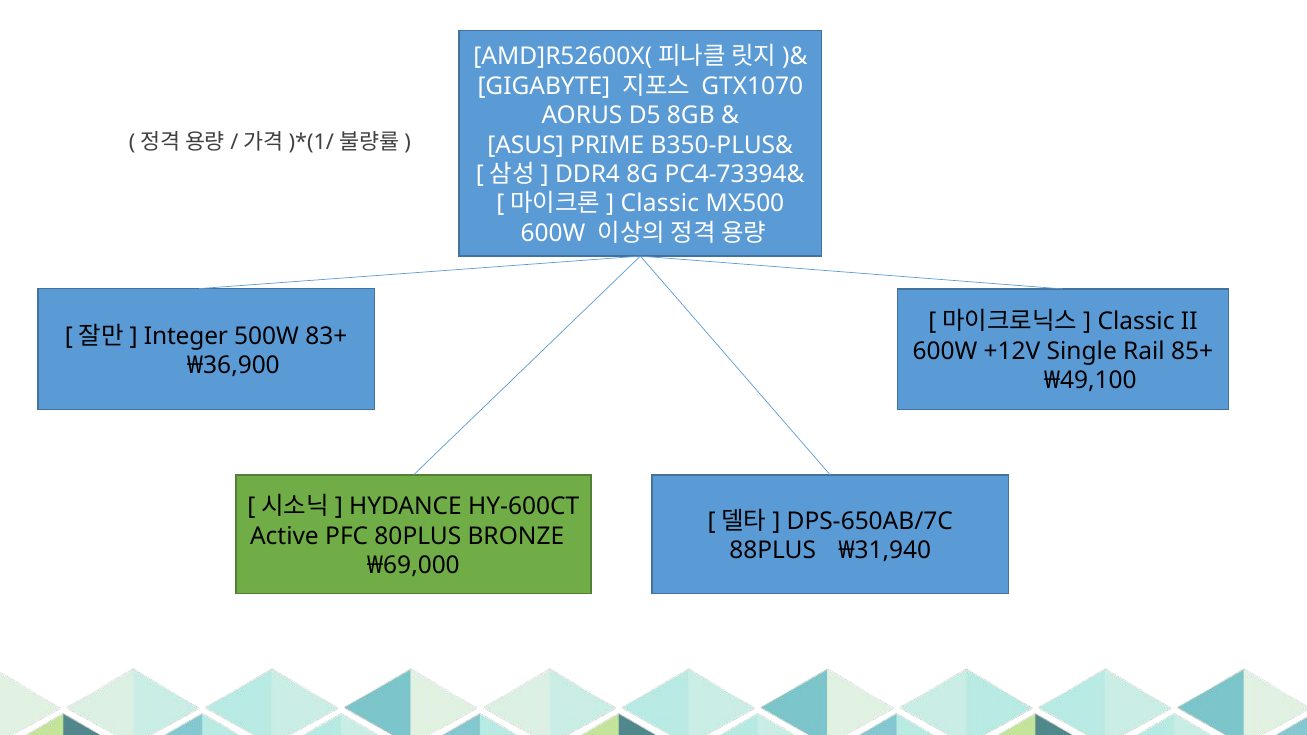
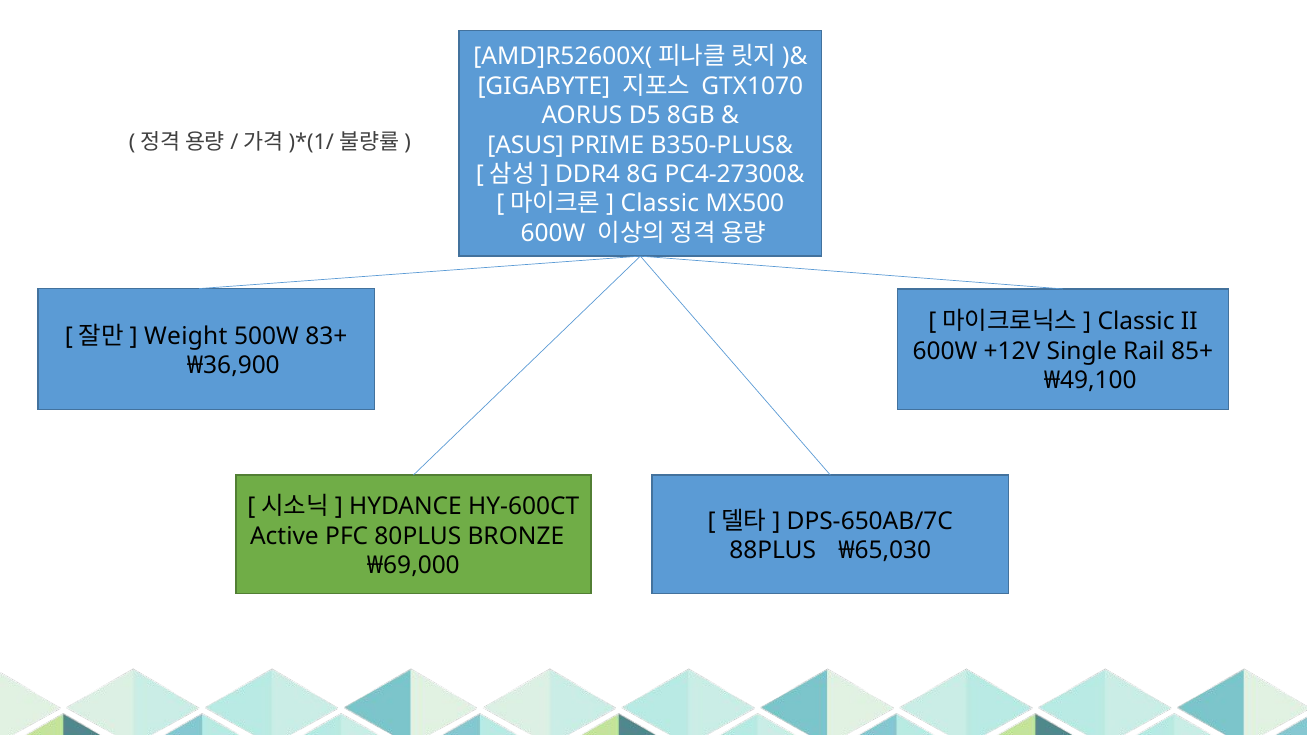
PC4-73394&: PC4-73394& -> PC4-27300&
Integer: Integer -> Weight
₩31,940: ₩31,940 -> ₩65,030
